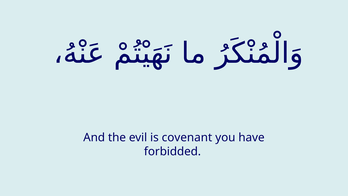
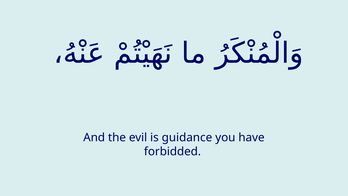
covenant: covenant -> guidance
